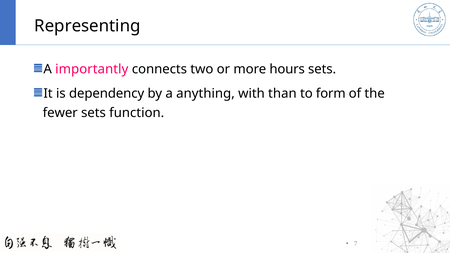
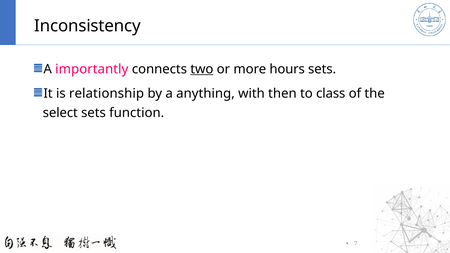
Representing: Representing -> Inconsistency
two underline: none -> present
dependency: dependency -> relationship
than: than -> then
form: form -> class
fewer: fewer -> select
